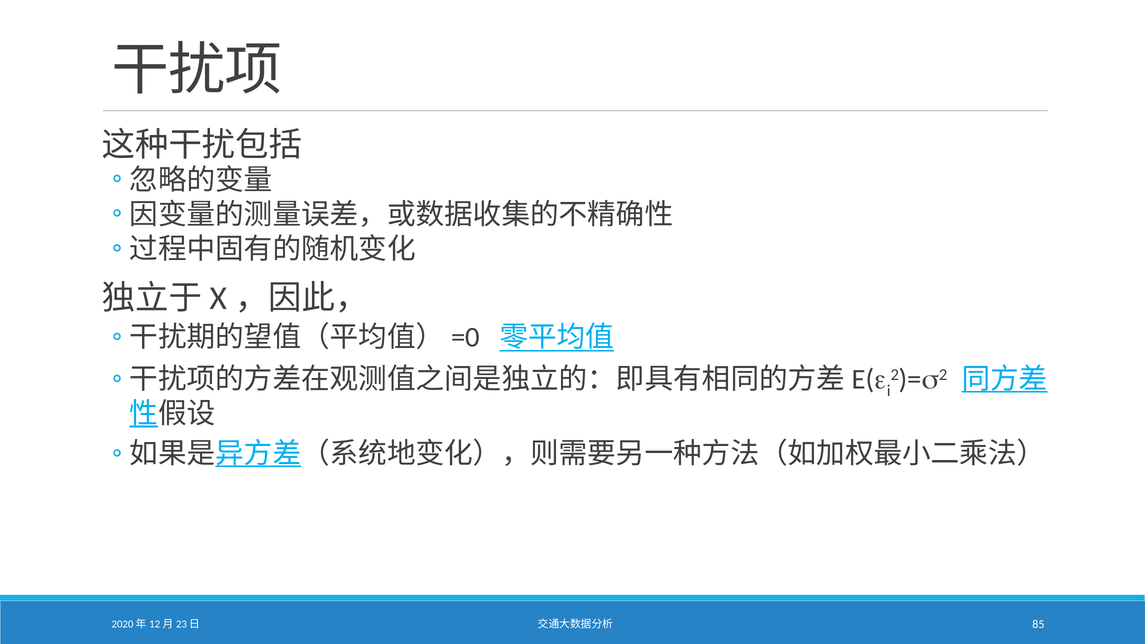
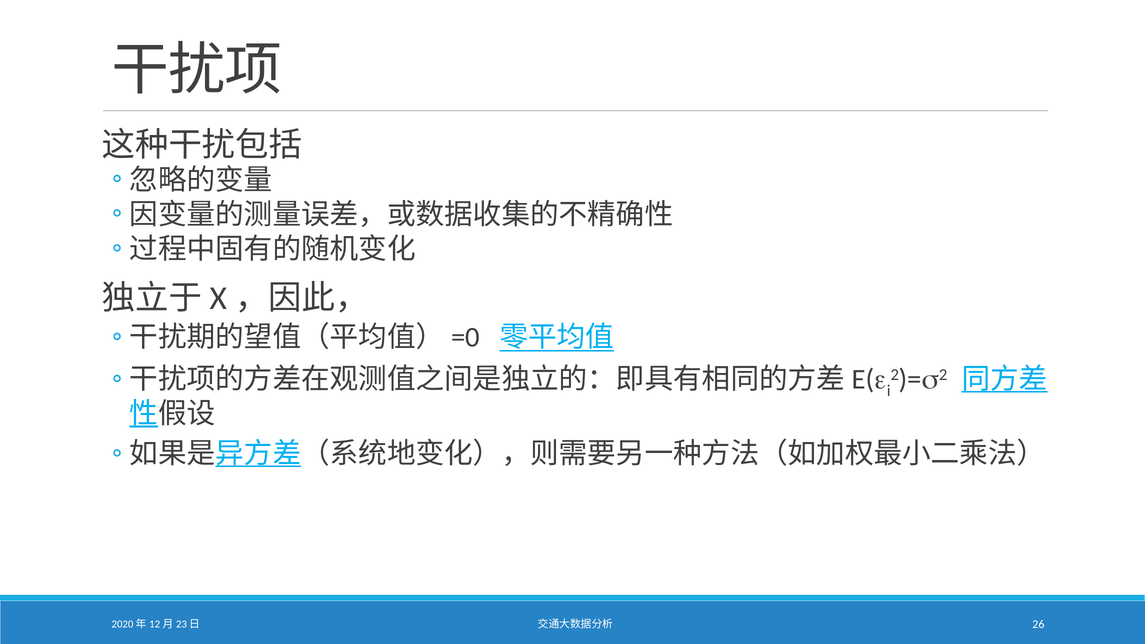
85: 85 -> 26
